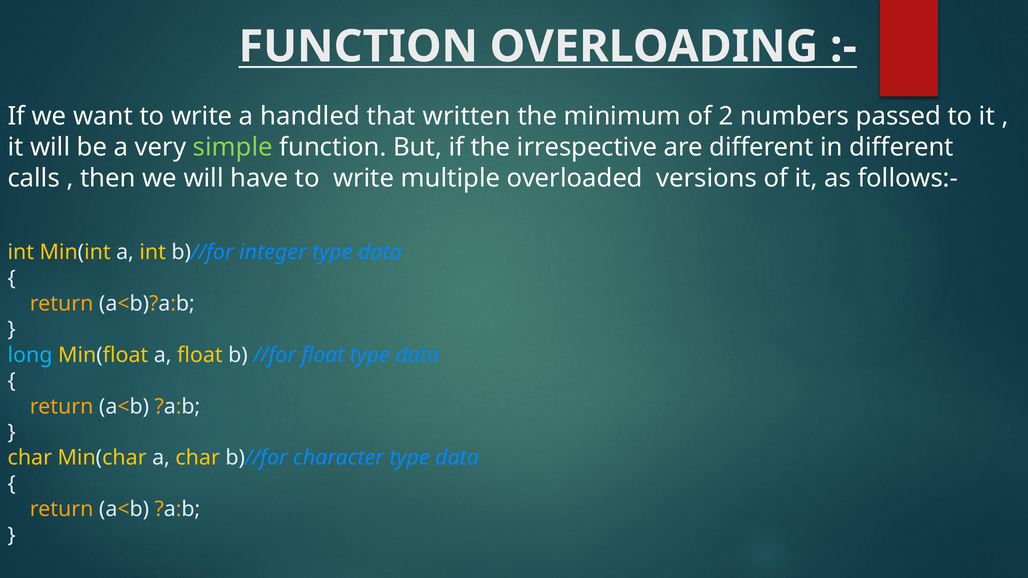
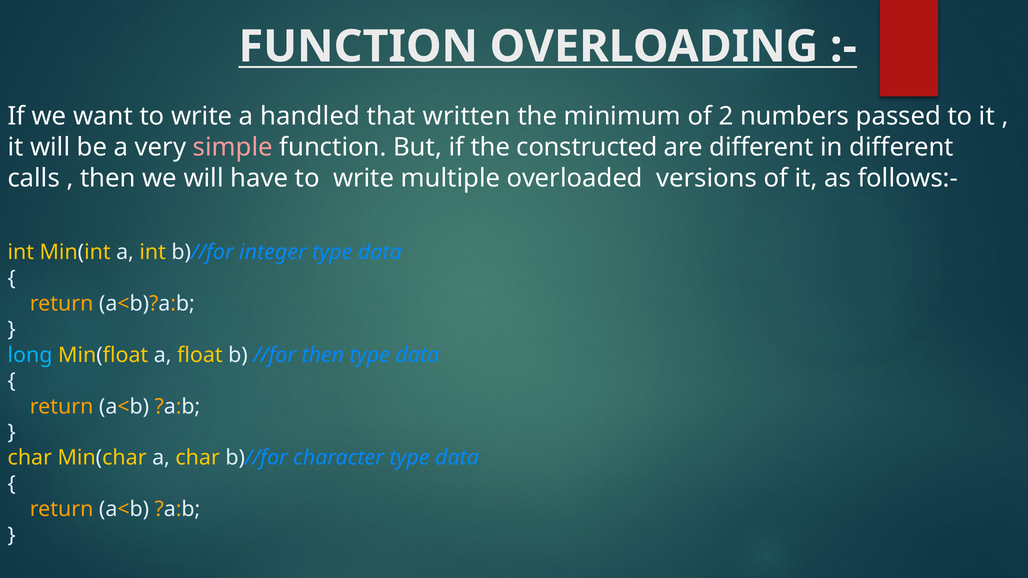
simple colour: light green -> pink
irrespective: irrespective -> constructed
//for float: float -> then
